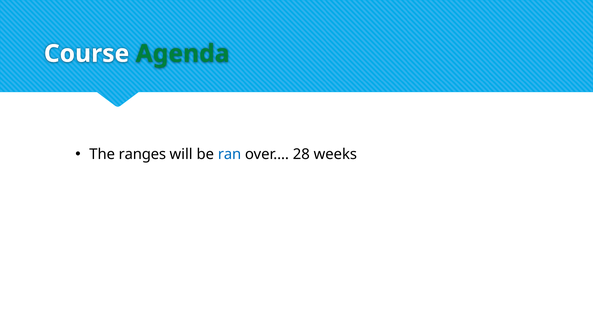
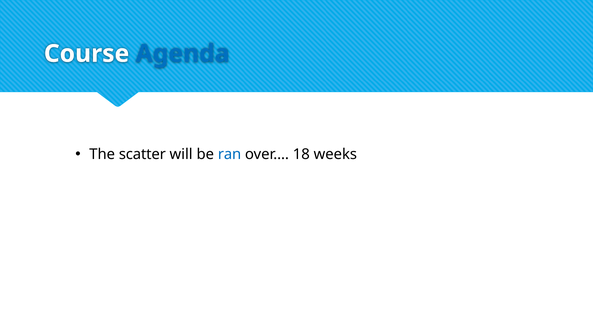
Agenda colour: green -> blue
ranges: ranges -> scatter
28: 28 -> 18
